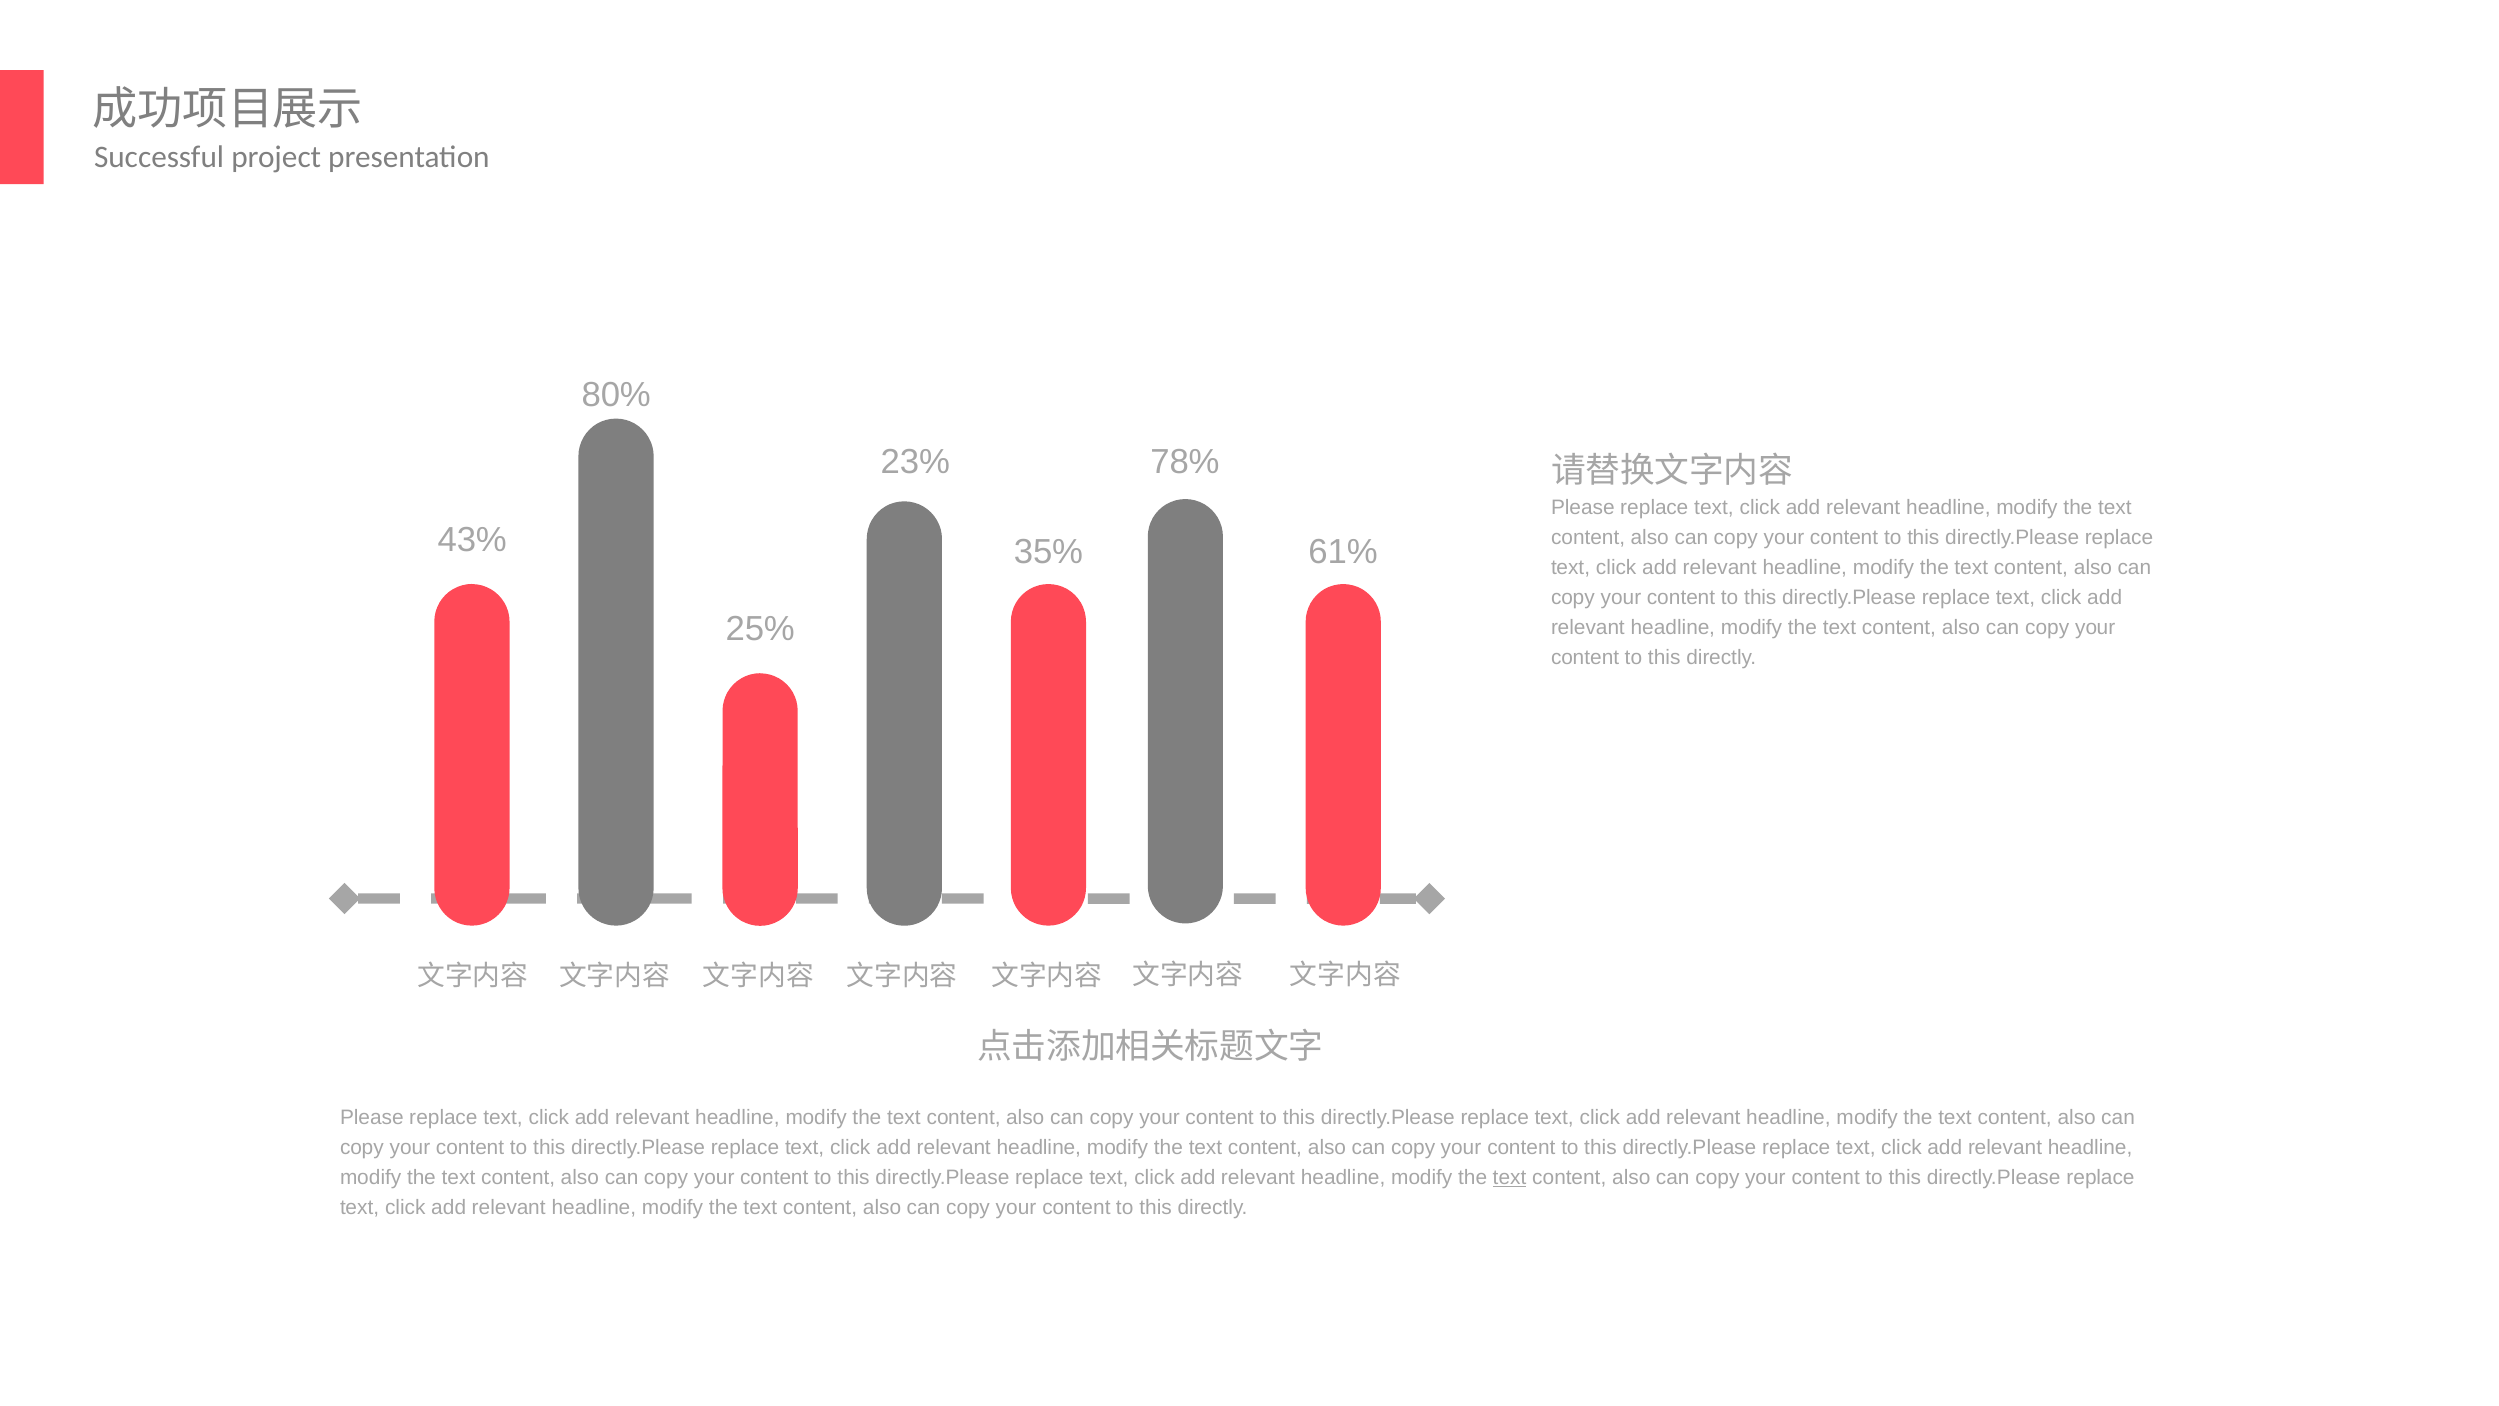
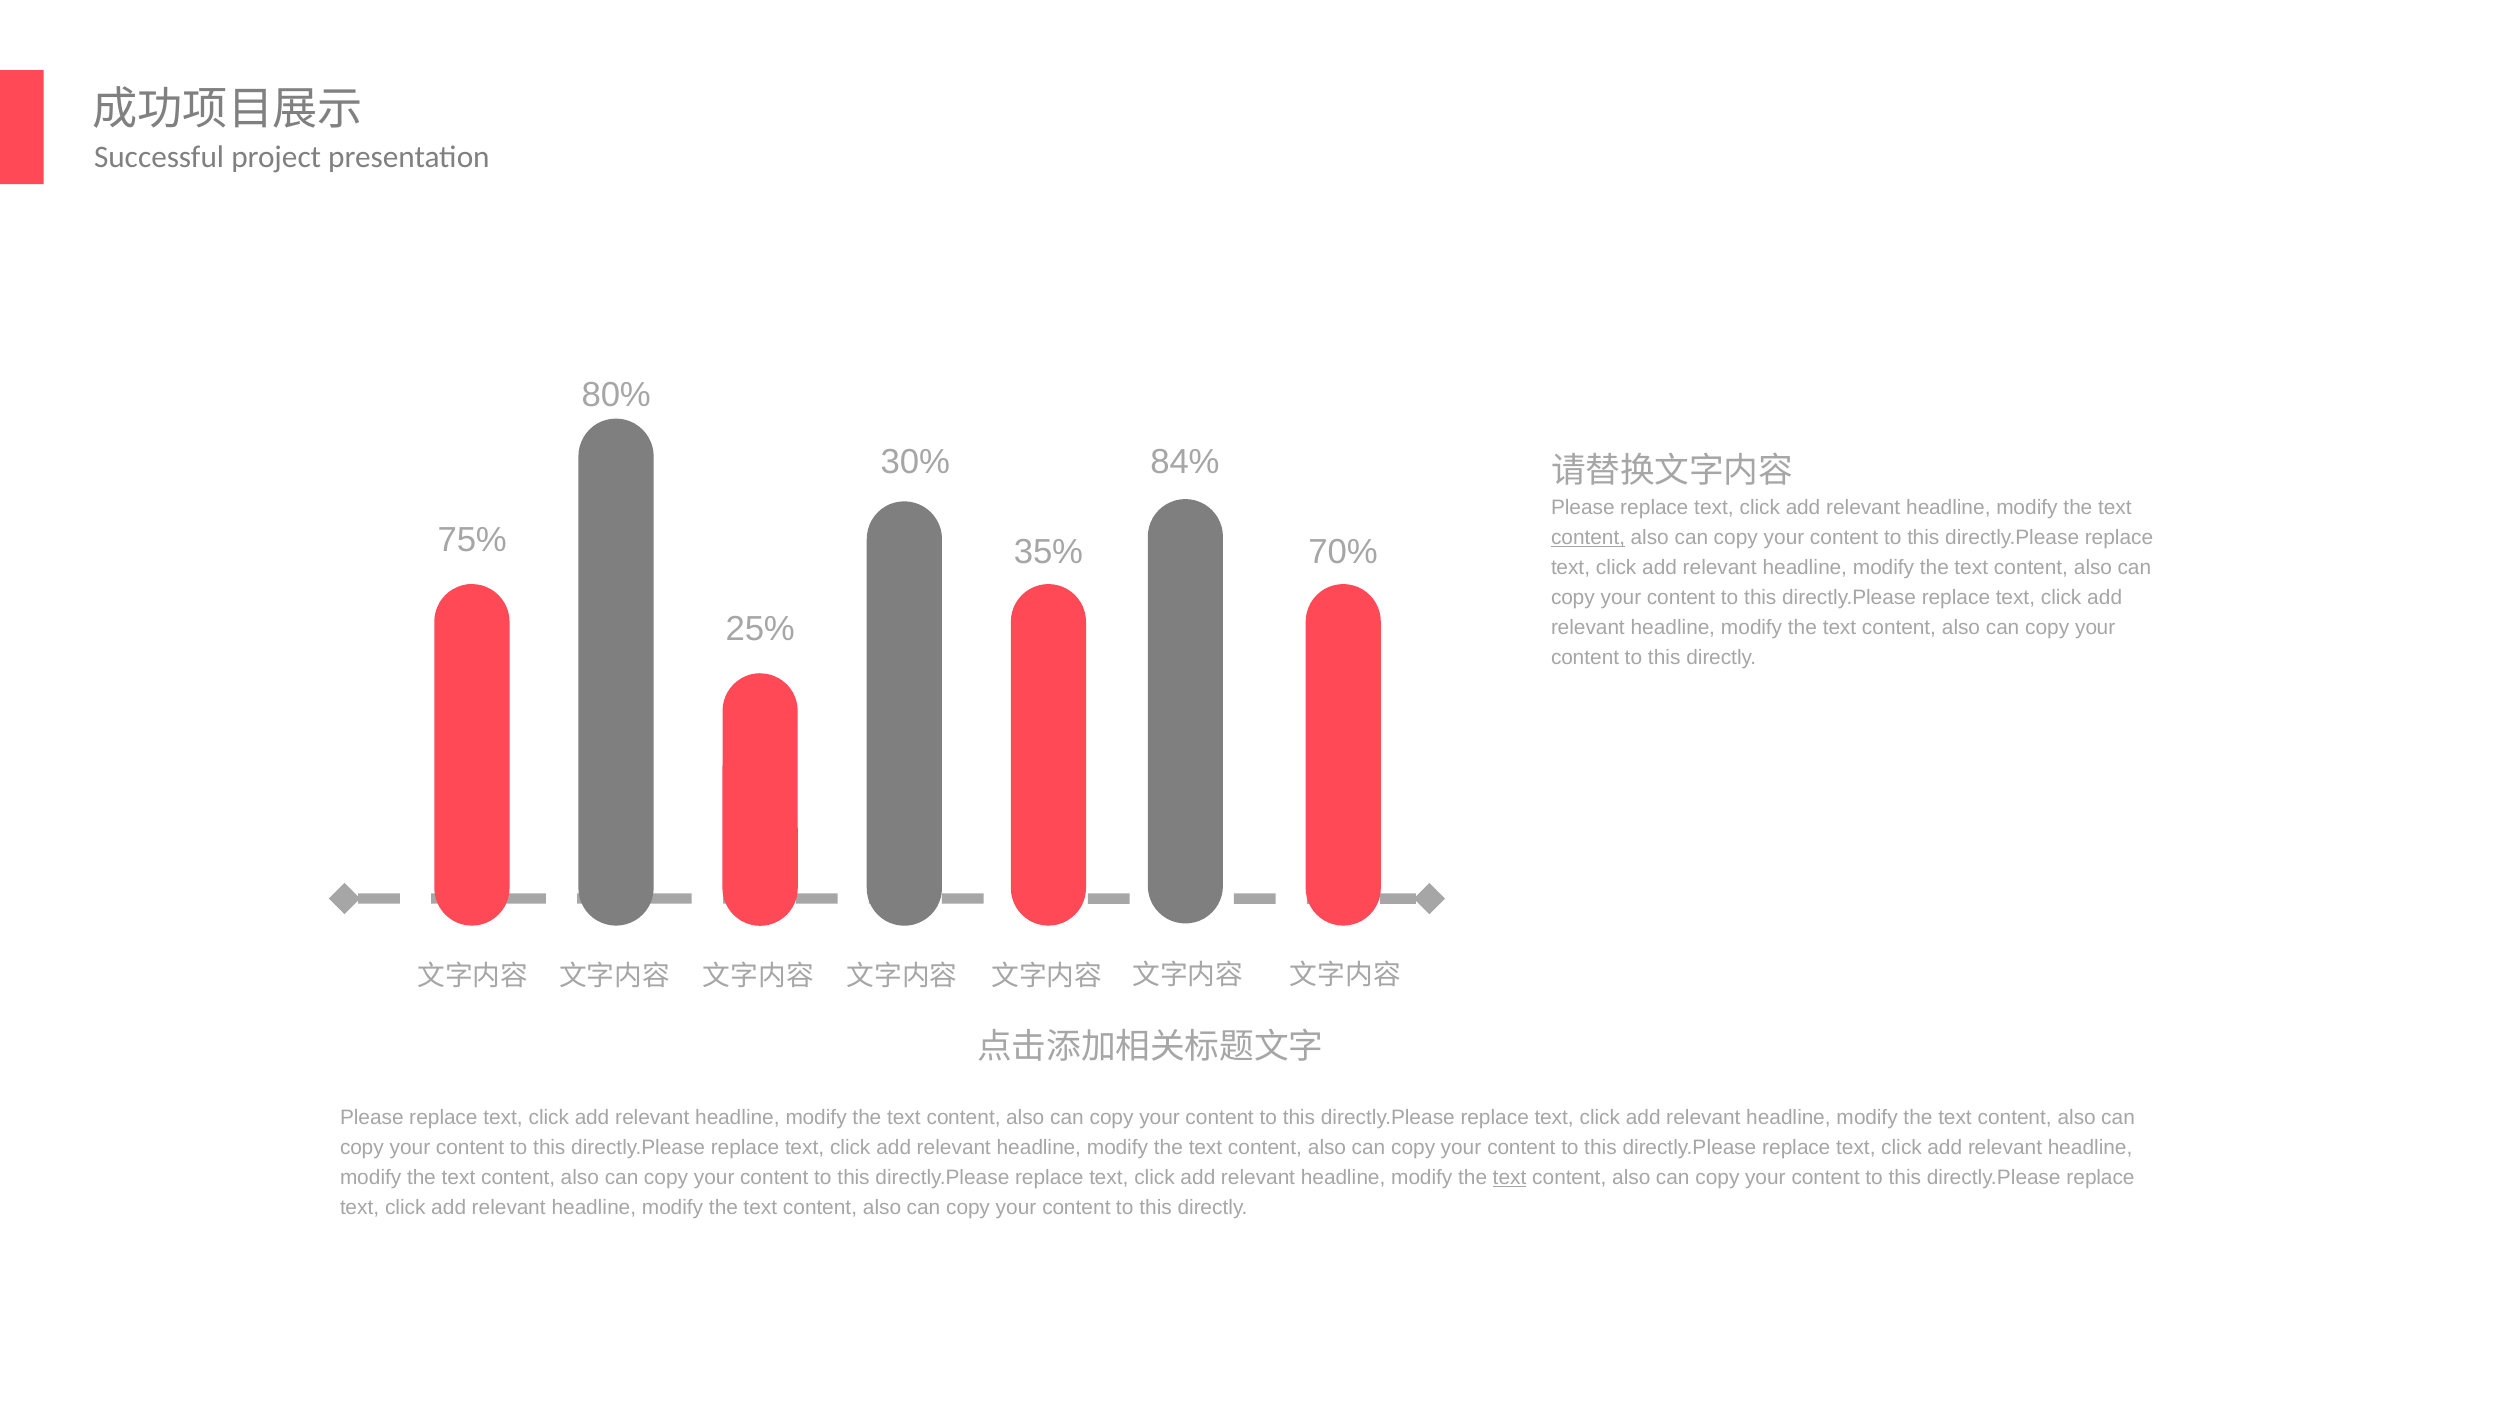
78%: 78% -> 84%
23%: 23% -> 30%
43%: 43% -> 75%
content at (1588, 538) underline: none -> present
61%: 61% -> 70%
